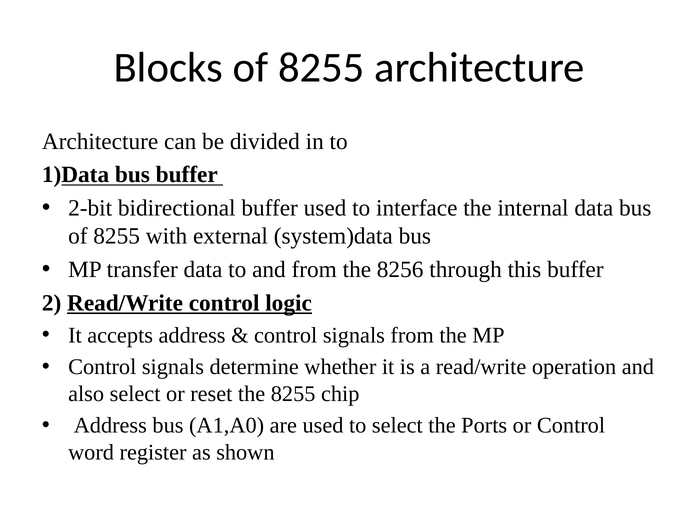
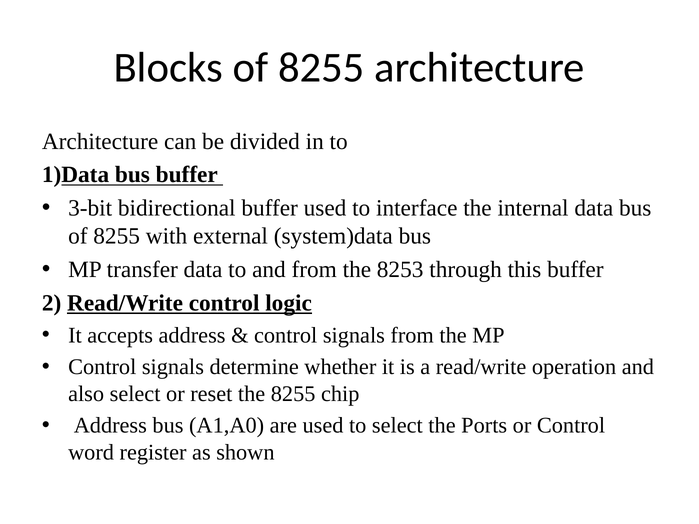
2-bit: 2-bit -> 3-bit
8256: 8256 -> 8253
